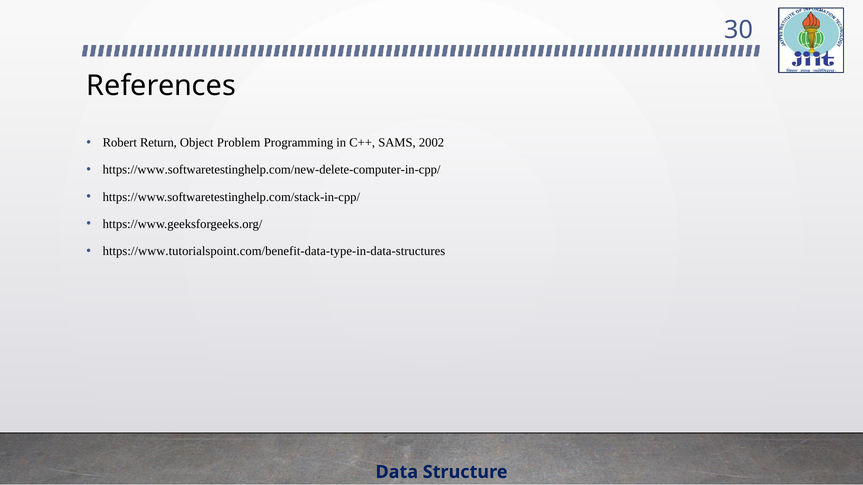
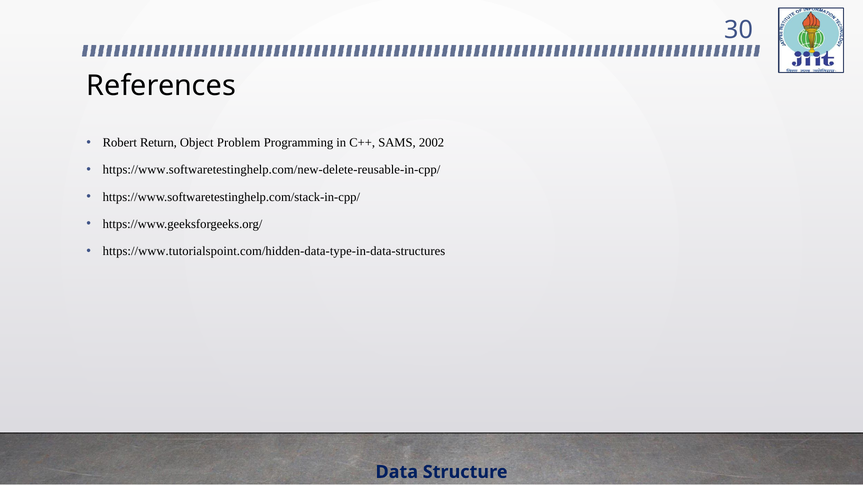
https://www.softwaretestinghelp.com/new-delete-computer-in-cpp/: https://www.softwaretestinghelp.com/new-delete-computer-in-cpp/ -> https://www.softwaretestinghelp.com/new-delete-reusable-in-cpp/
https://www.tutorialspoint.com/benefit-data-type-in-data-structures: https://www.tutorialspoint.com/benefit-data-type-in-data-structures -> https://www.tutorialspoint.com/hidden-data-type-in-data-structures
